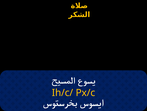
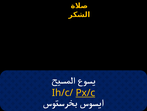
Px/c underline: none -> present
